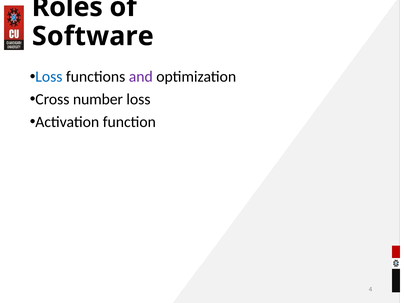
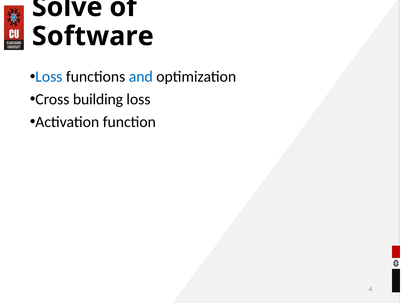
Roles: Roles -> Solve
and colour: purple -> blue
number: number -> building
